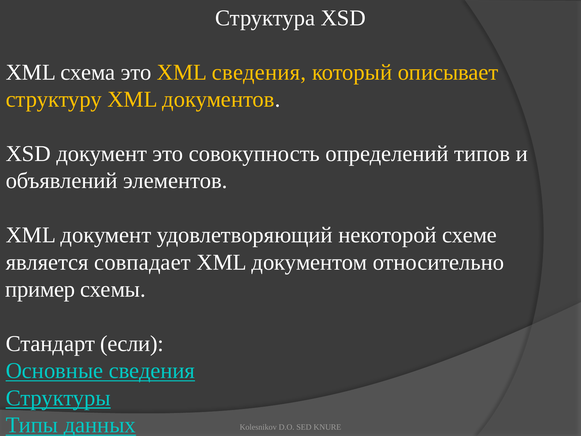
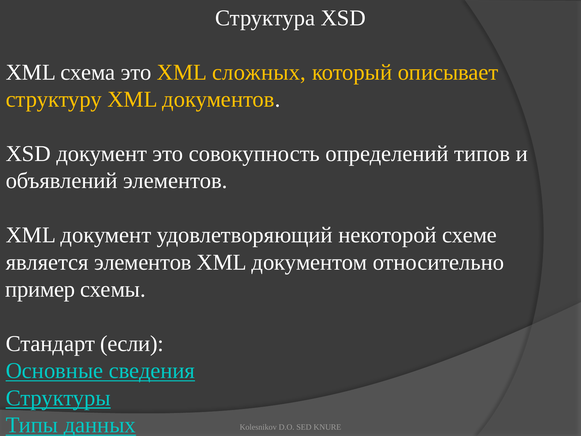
XML сведения: сведения -> сложных
является совпадает: совпадает -> элементов
